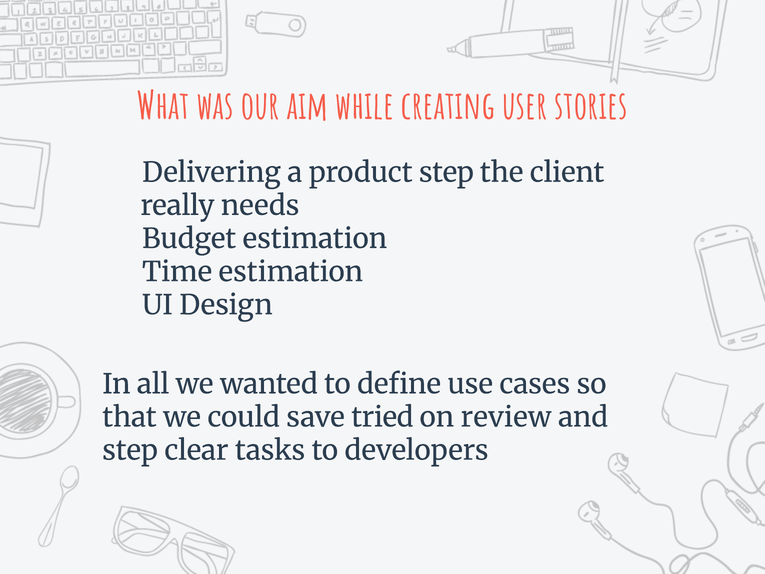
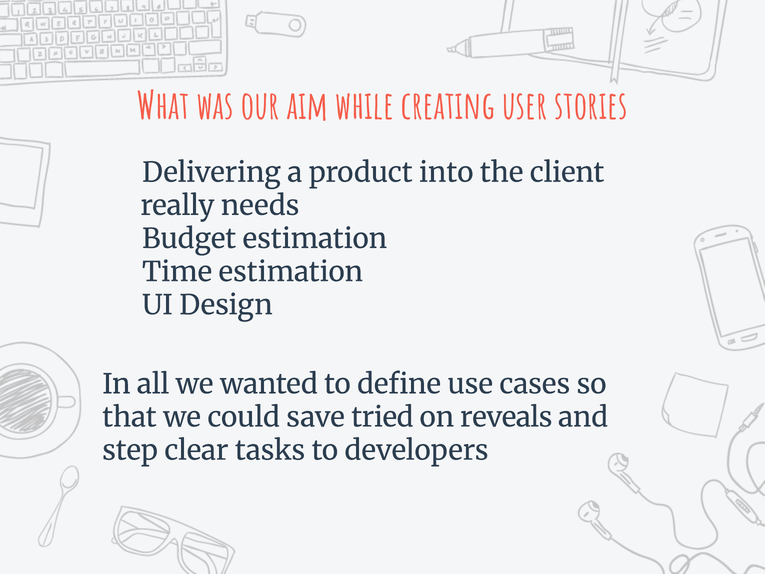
product step: step -> into
review: review -> reveals
